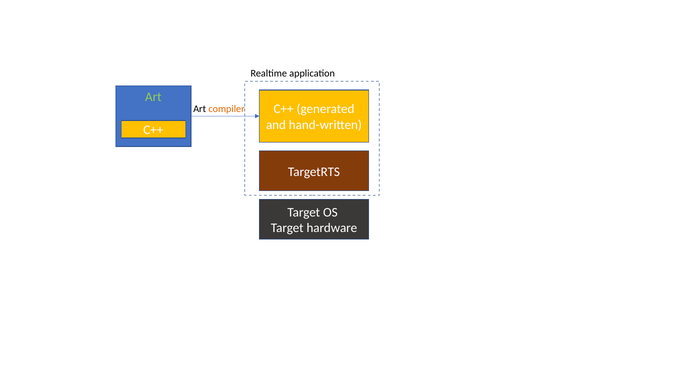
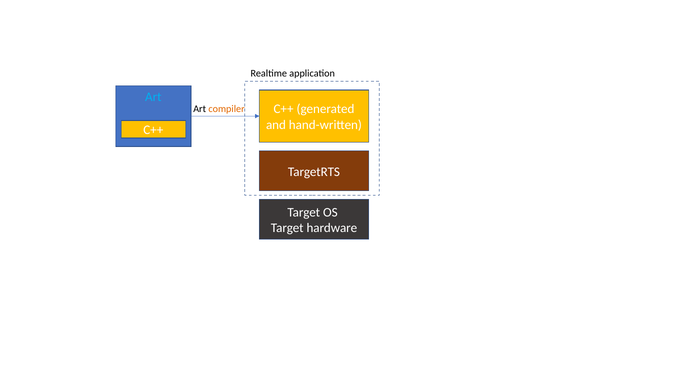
Art at (153, 97) colour: light green -> light blue
